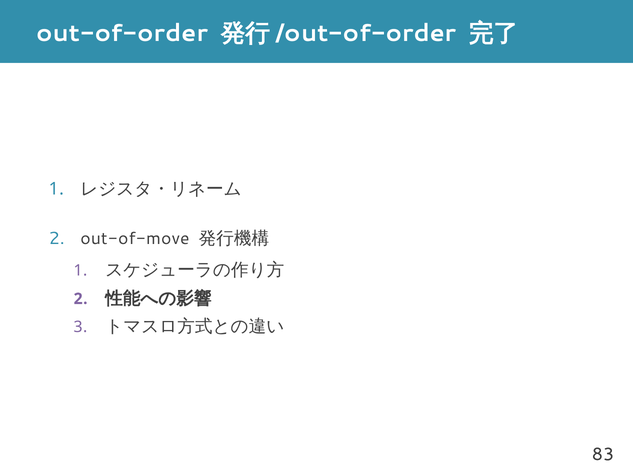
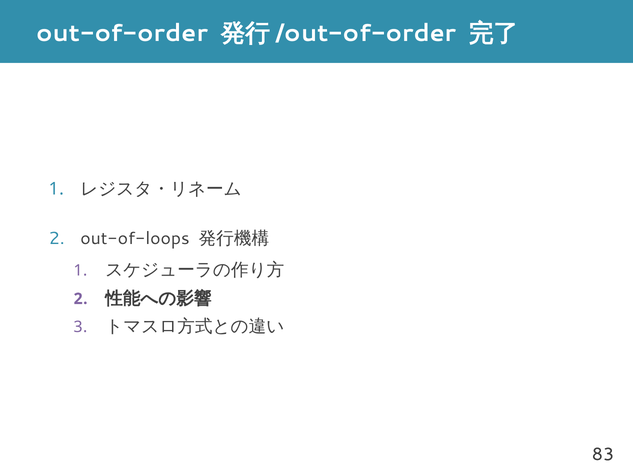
out-of-move: out-of-move -> out-of-loops
